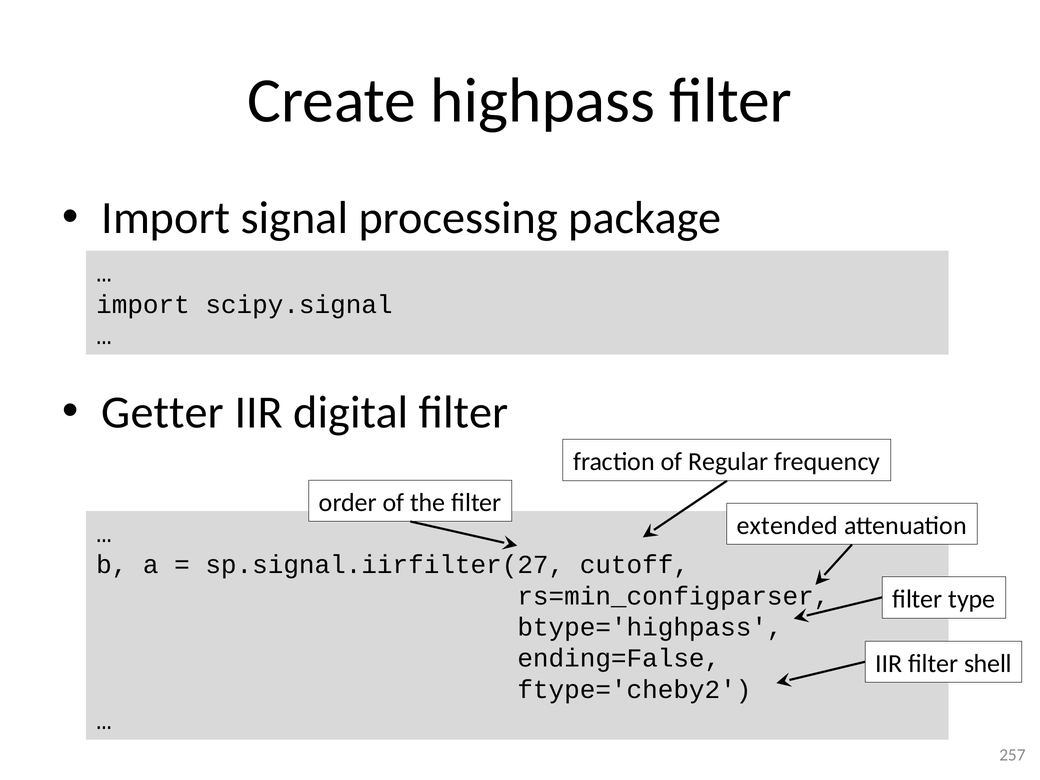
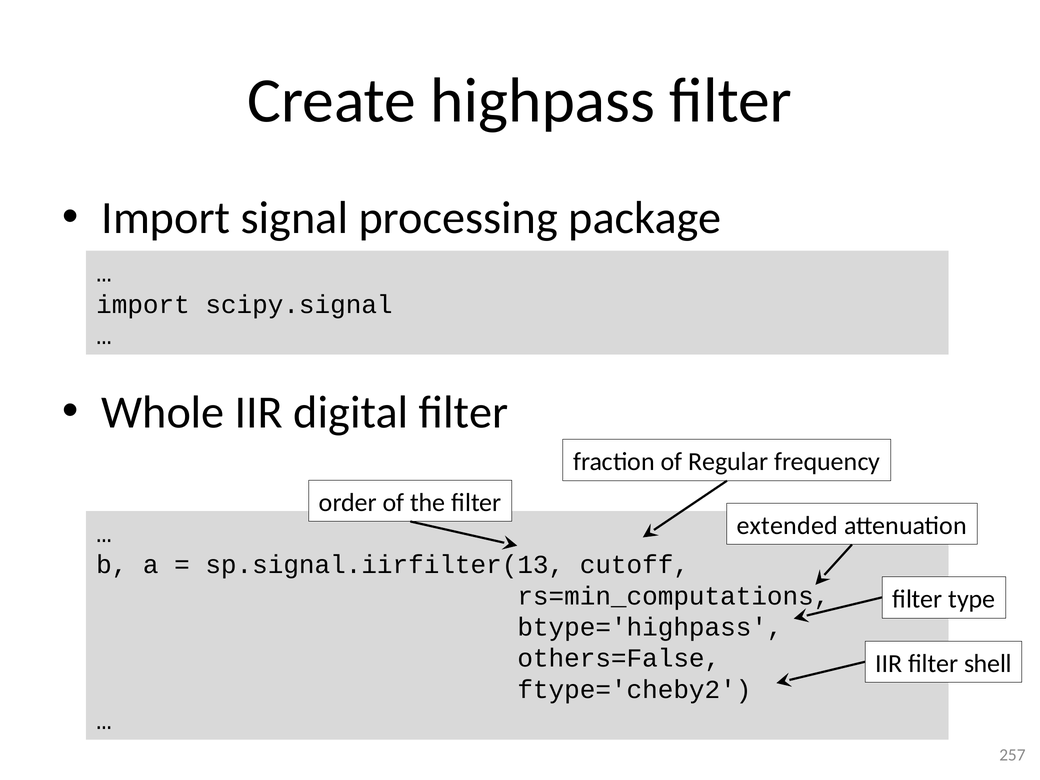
Getter: Getter -> Whole
sp.signal.iirfilter(27: sp.signal.iirfilter(27 -> sp.signal.iirfilter(13
rs=min_configparser: rs=min_configparser -> rs=min_computations
ending=False: ending=False -> others=False
